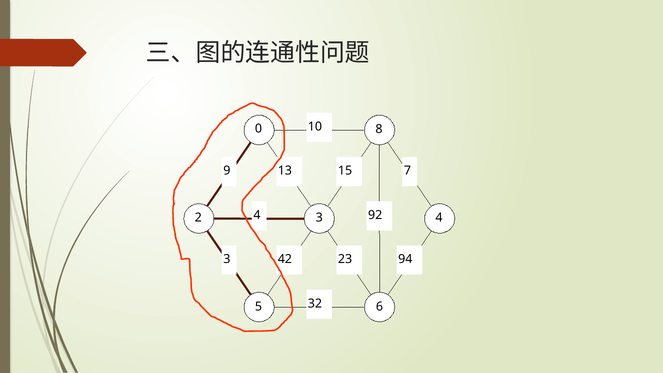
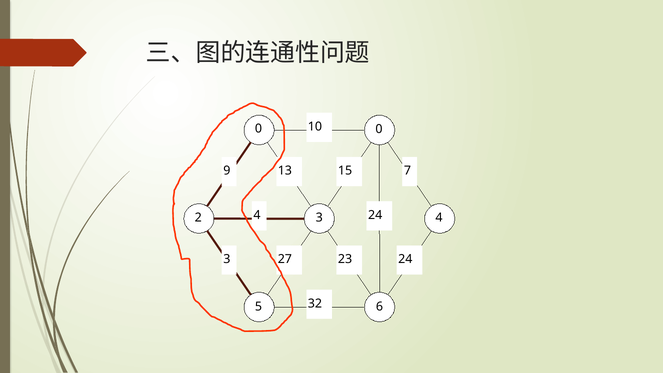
0 8: 8 -> 0
4 92: 92 -> 24
42: 42 -> 27
23 94: 94 -> 24
